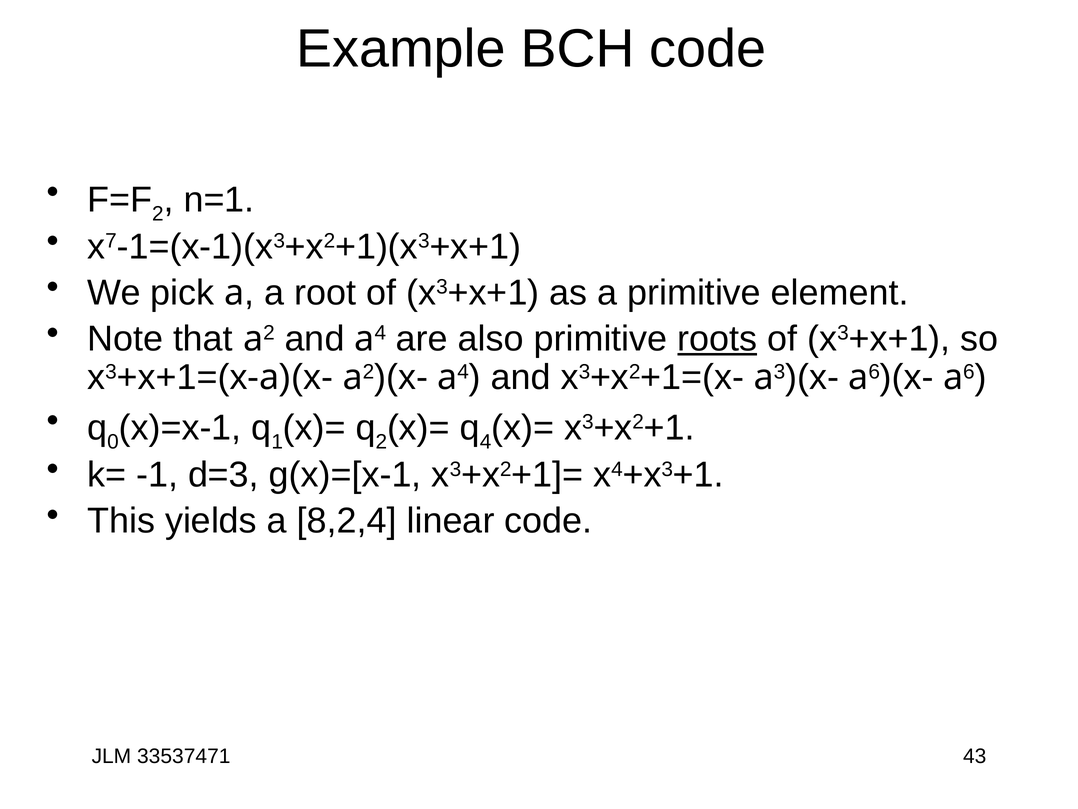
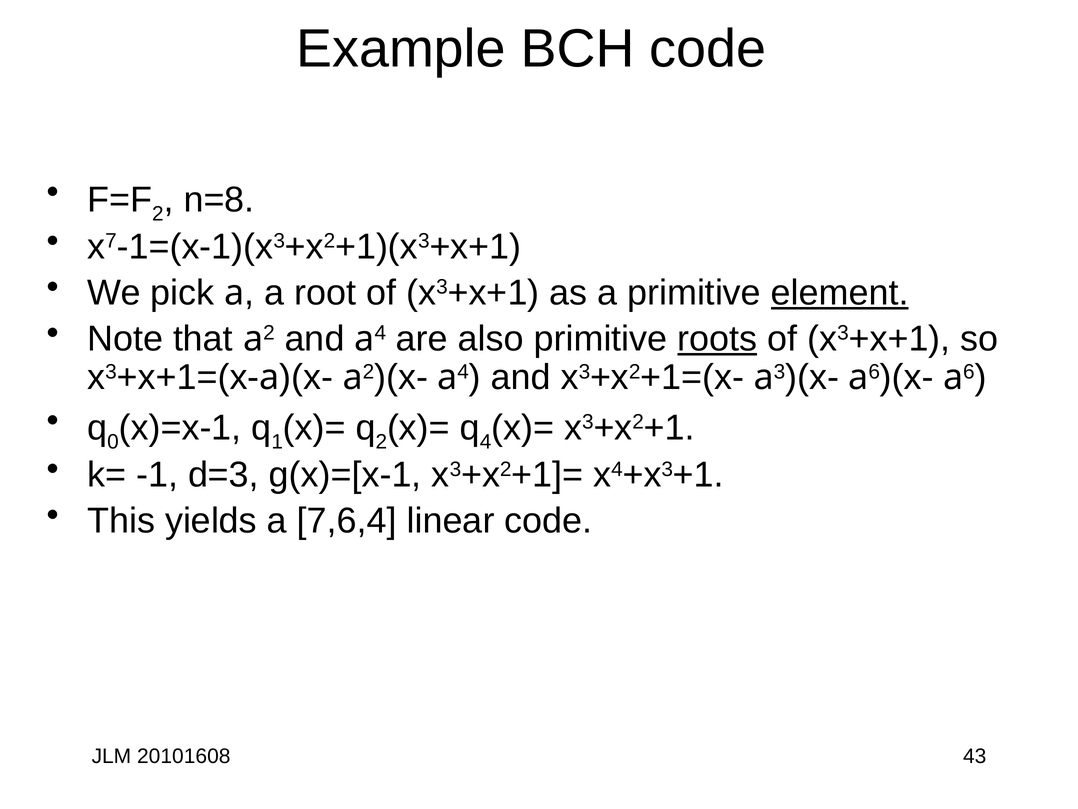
n=1: n=1 -> n=8
element underline: none -> present
8,2,4: 8,2,4 -> 7,6,4
33537471: 33537471 -> 20101608
